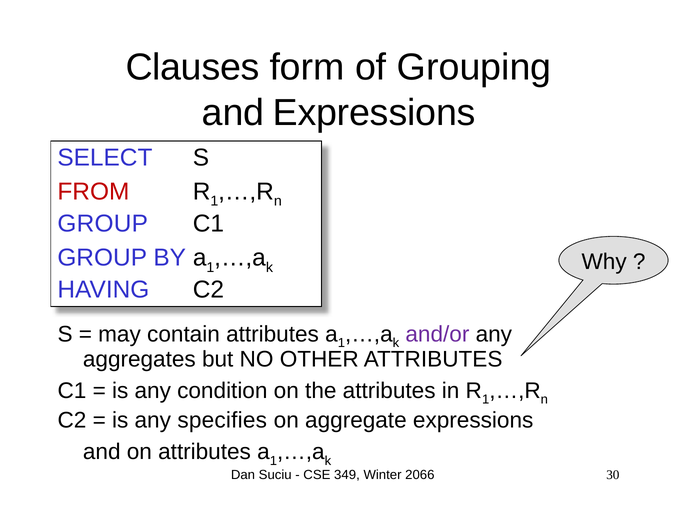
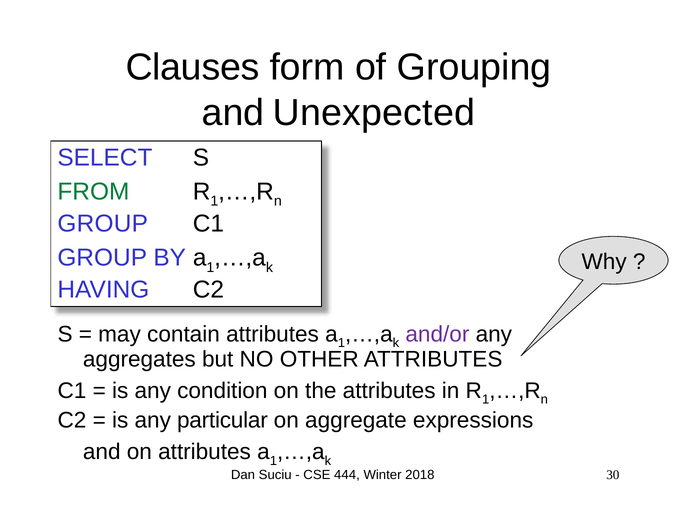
and Expressions: Expressions -> Unexpected
FROM colour: red -> green
specifies: specifies -> particular
349: 349 -> 444
2066: 2066 -> 2018
